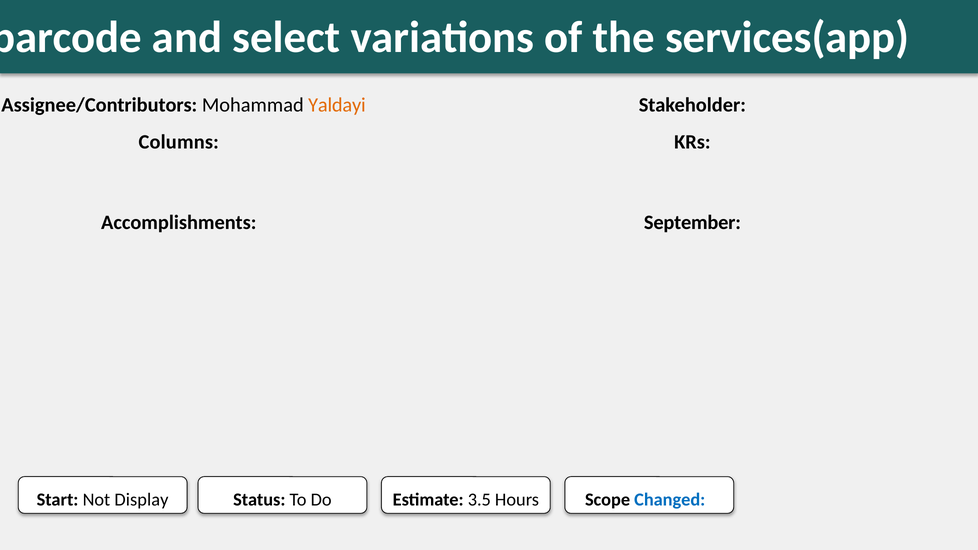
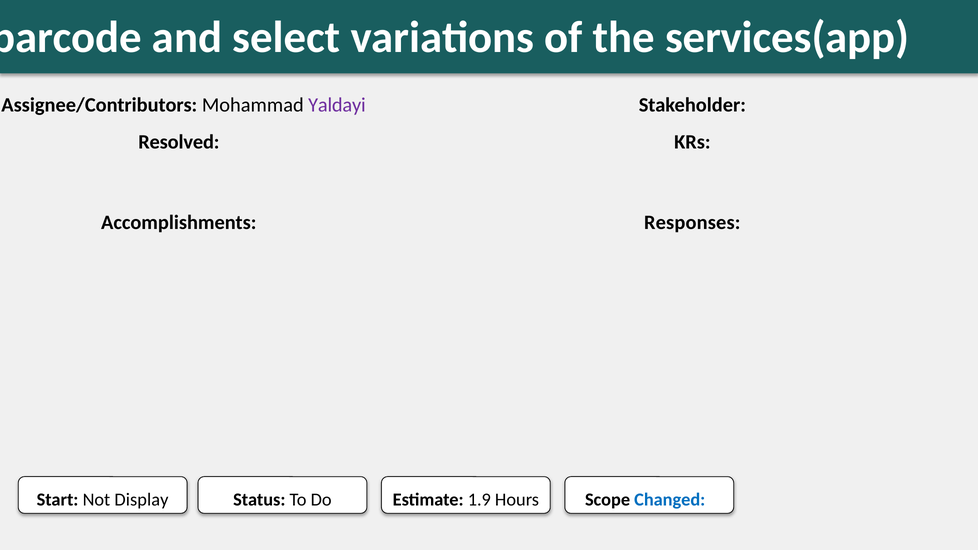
Yaldayi colour: orange -> purple
Columns: Columns -> Resolved
September: September -> Responses
3.5: 3.5 -> 1.9
